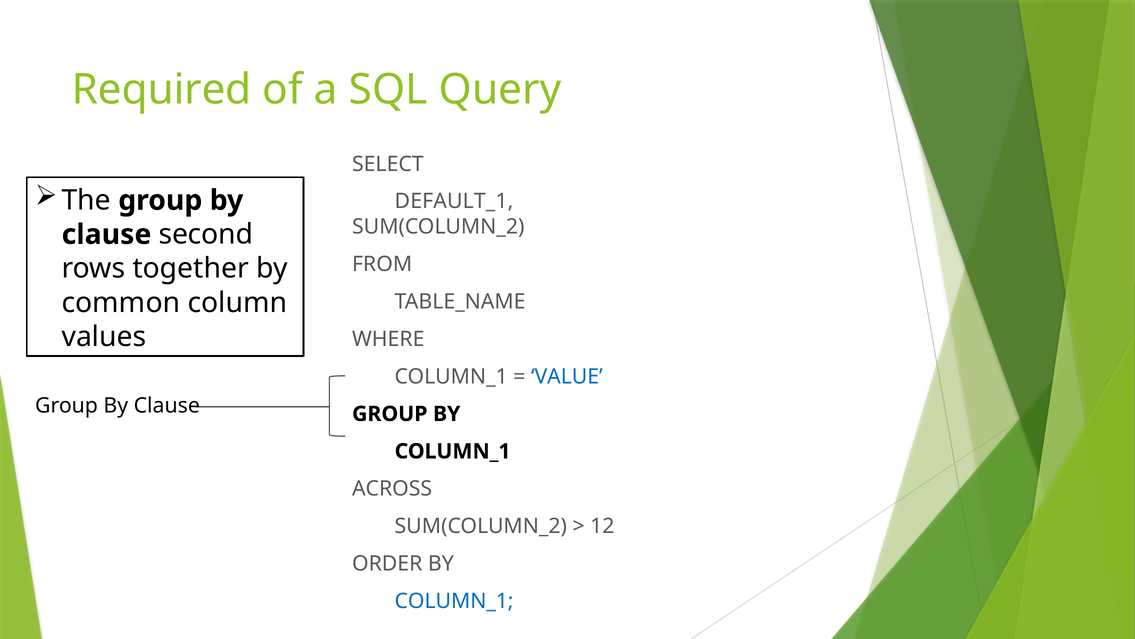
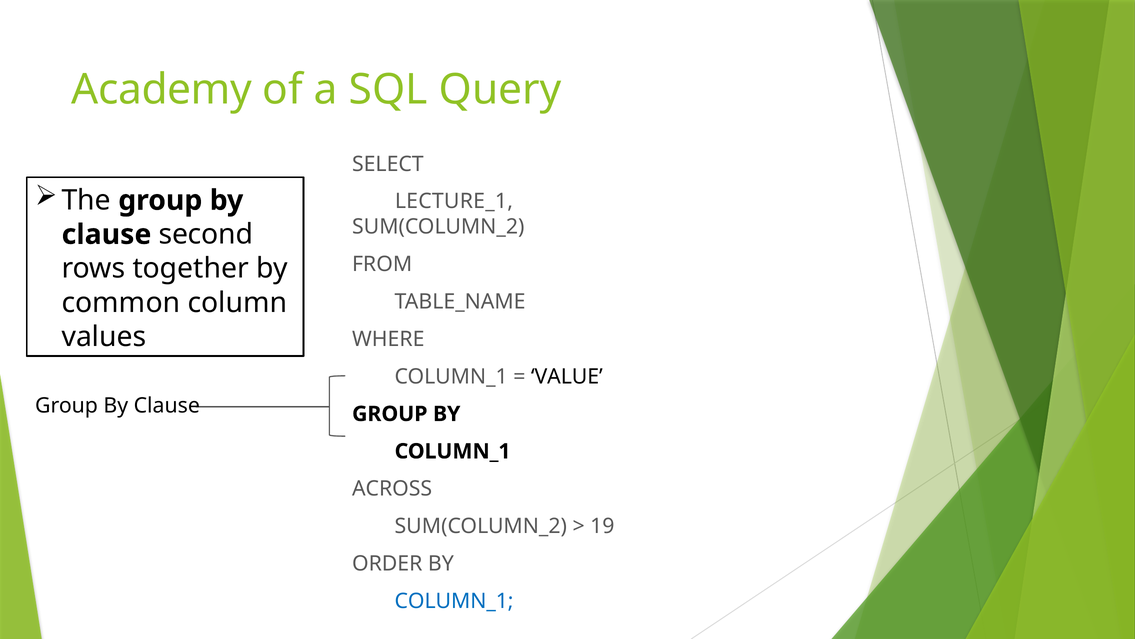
Required: Required -> Academy
DEFAULT_1: DEFAULT_1 -> LECTURE_1
VALUE colour: blue -> black
12: 12 -> 19
